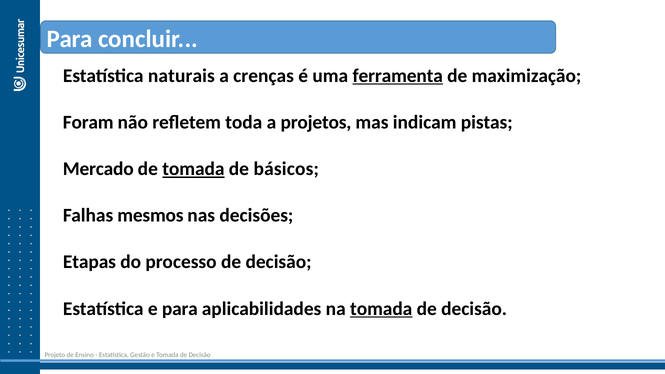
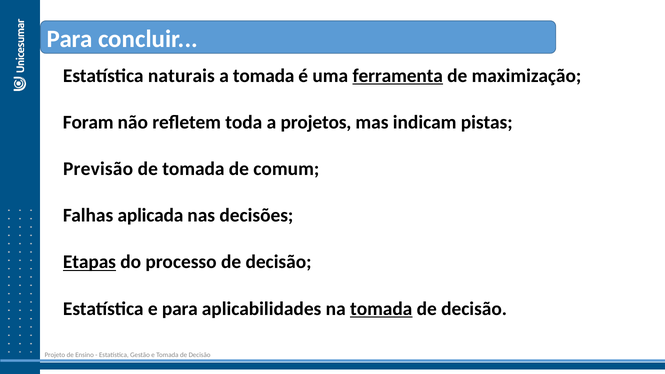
a crenças: crenças -> tomada
Mercado: Mercado -> Previsão
tomada at (193, 169) underline: present -> none
básicos: básicos -> comum
mesmos: mesmos -> aplicada
Etapas underline: none -> present
